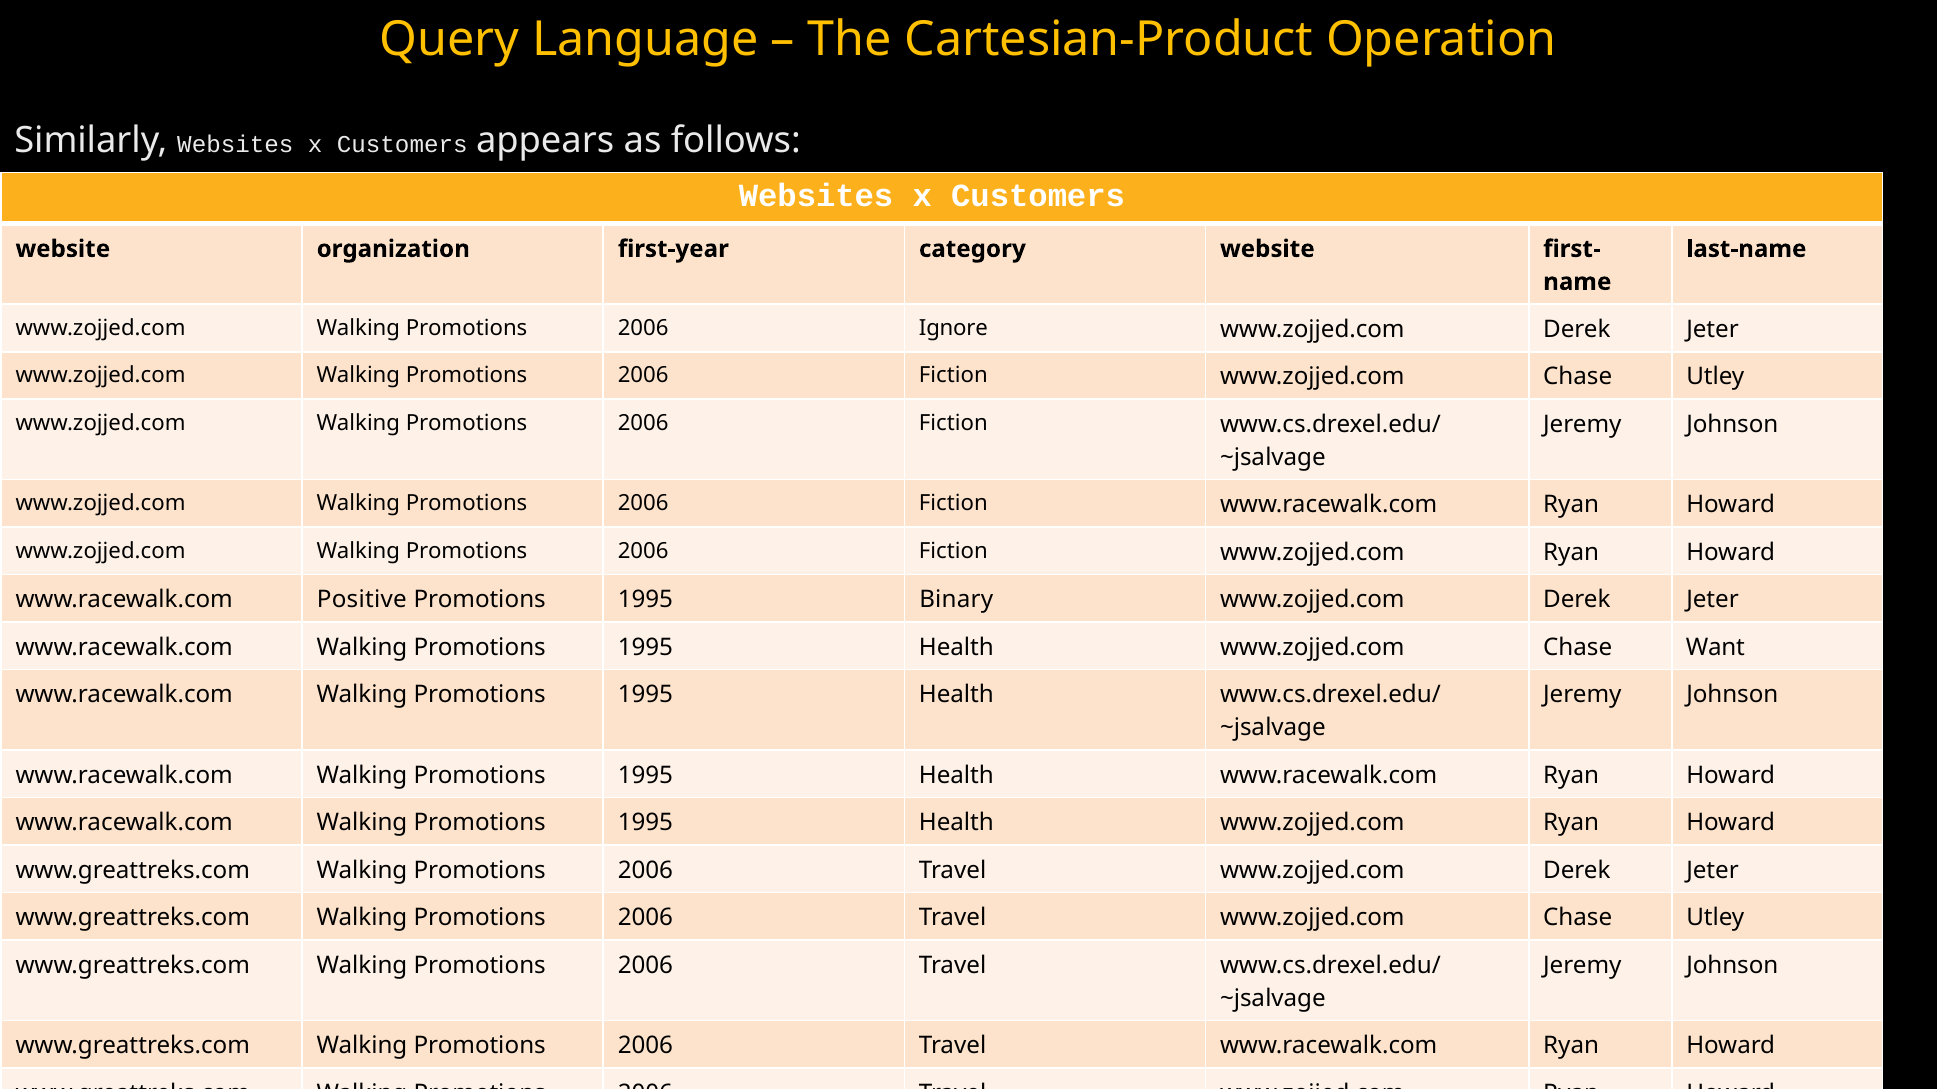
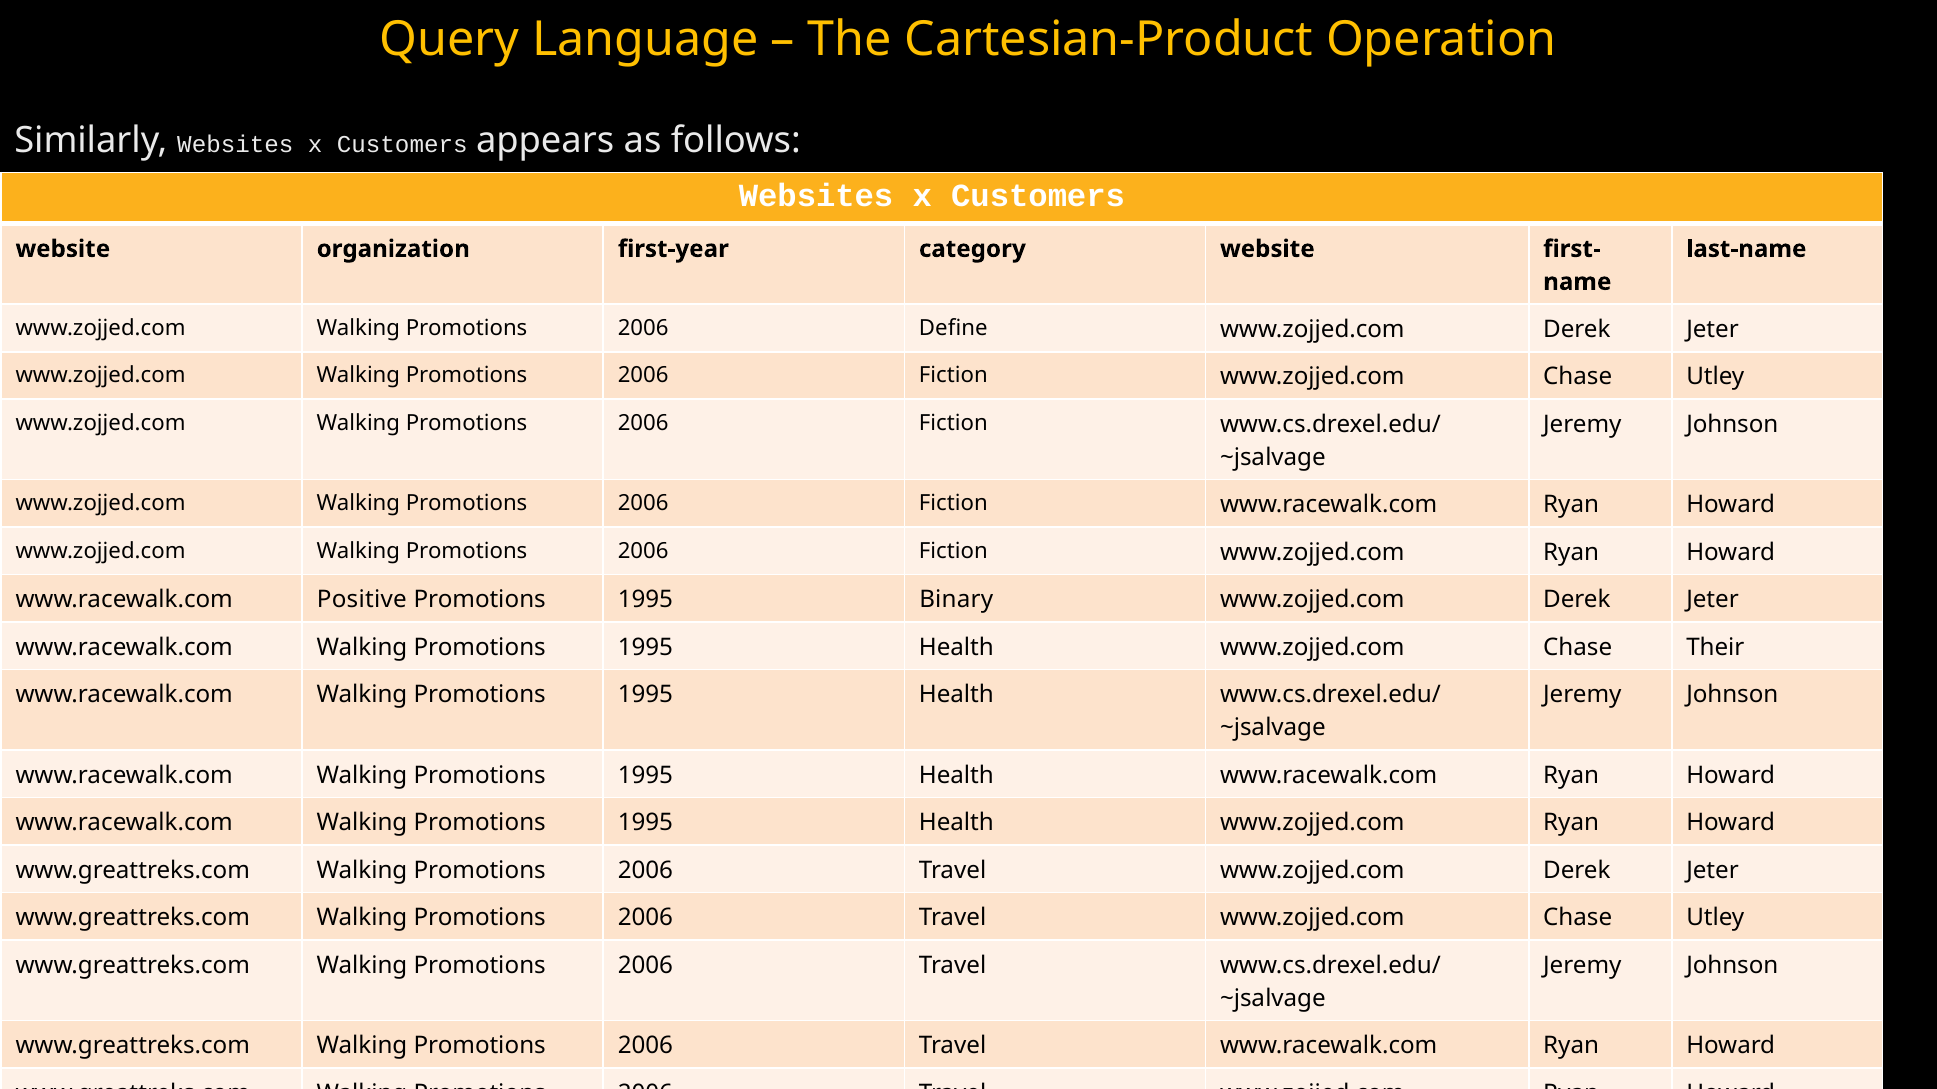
Ignore: Ignore -> Define
Want: Want -> Their
